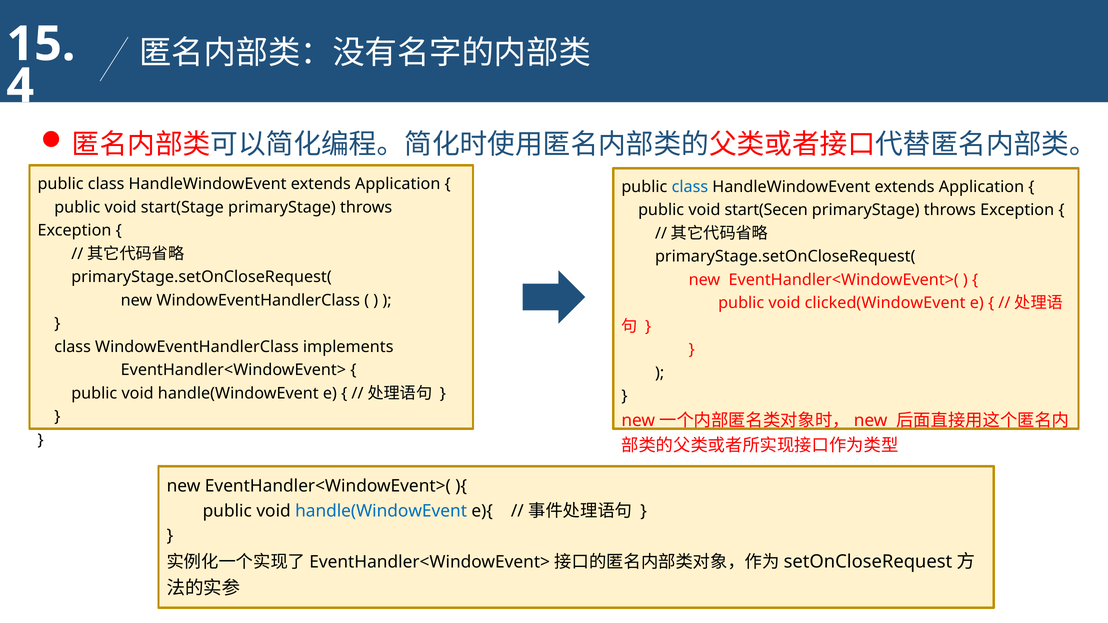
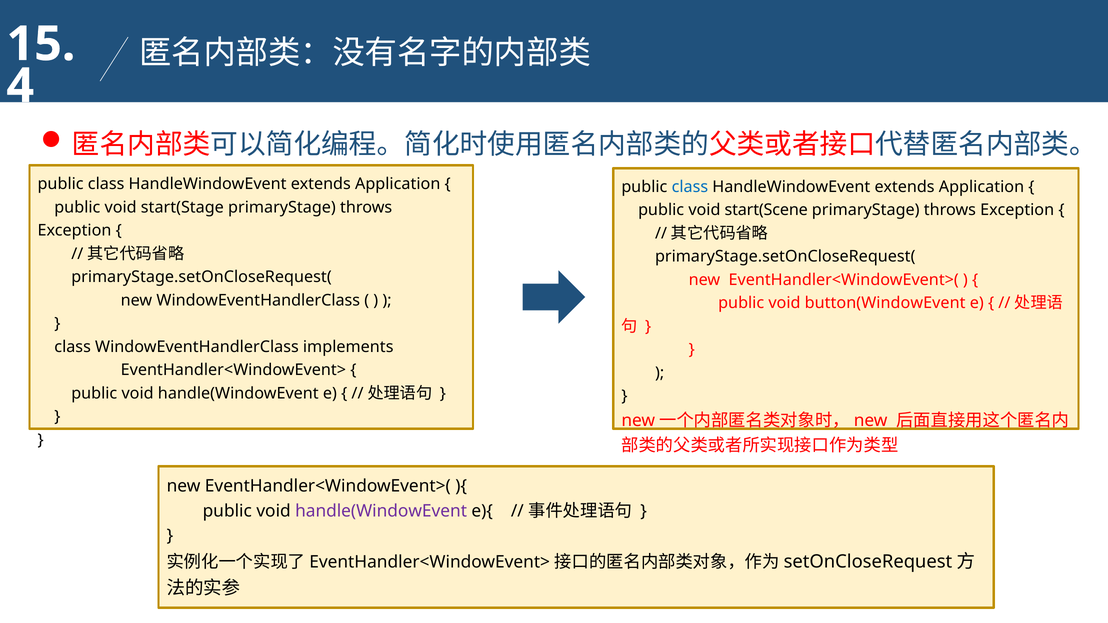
start(Secen: start(Secen -> start(Scene
clicked(WindowEvent: clicked(WindowEvent -> button(WindowEvent
handle(WindowEvent at (381, 511) colour: blue -> purple
